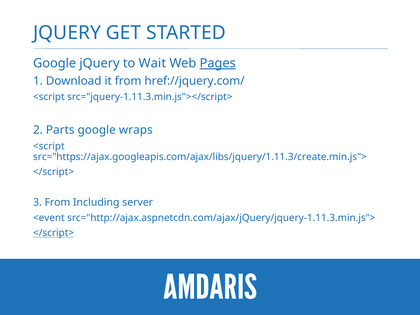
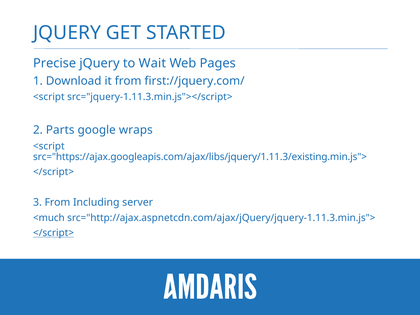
Google at (55, 63): Google -> Precise
Pages underline: present -> none
href://jquery.com/: href://jquery.com/ -> first://jquery.com/
src="https://ajax.googleapis.com/ajax/libs/jquery/1.11.3/create.min.js">: src="https://ajax.googleapis.com/ajax/libs/jquery/1.11.3/create.min.js"> -> src="https://ajax.googleapis.com/ajax/libs/jquery/1.11.3/existing.min.js">
<event: <event -> <much
